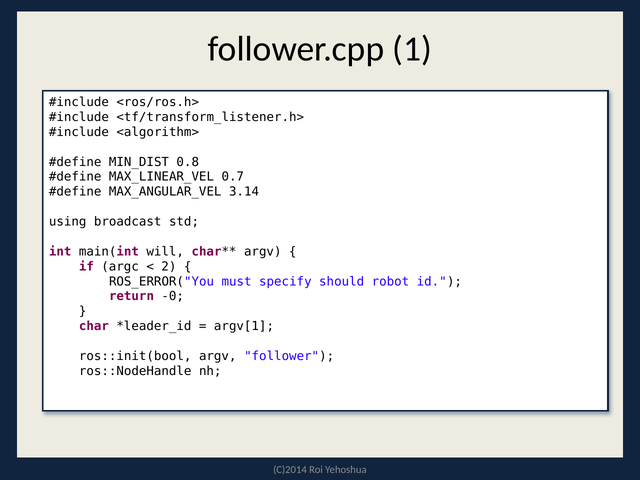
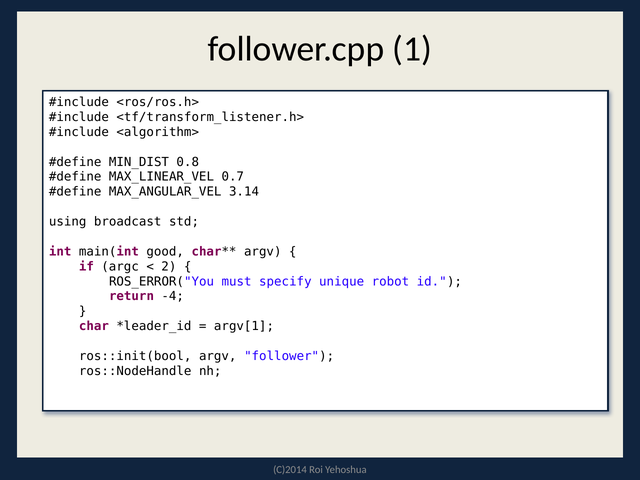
will: will -> good
should: should -> unique
-0: -0 -> -4
